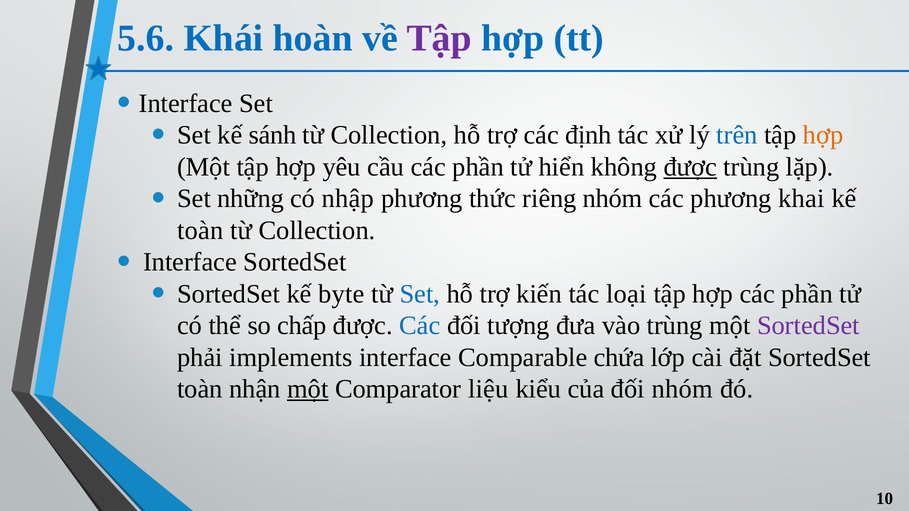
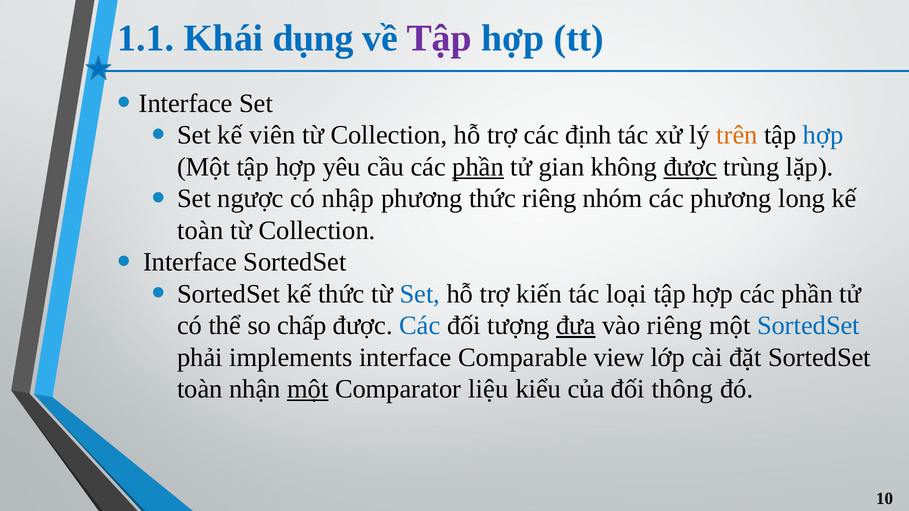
5.6: 5.6 -> 1.1
hoàn: hoàn -> dụng
sánh: sánh -> viên
trên colour: blue -> orange
hợp at (823, 135) colour: orange -> blue
phần at (478, 167) underline: none -> present
hiển: hiển -> gian
những: những -> ngược
khai: khai -> long
kế byte: byte -> thức
đưa underline: none -> present
vào trùng: trùng -> riêng
SortedSet at (808, 326) colour: purple -> blue
chứa: chứa -> view
đối nhóm: nhóm -> thông
